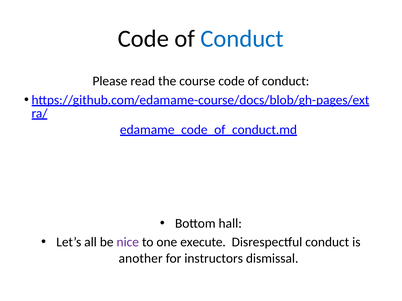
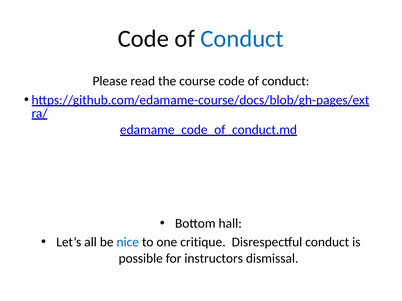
nice colour: purple -> blue
execute: execute -> critique
another: another -> possible
